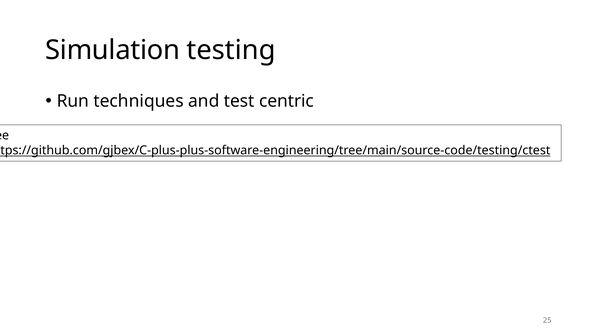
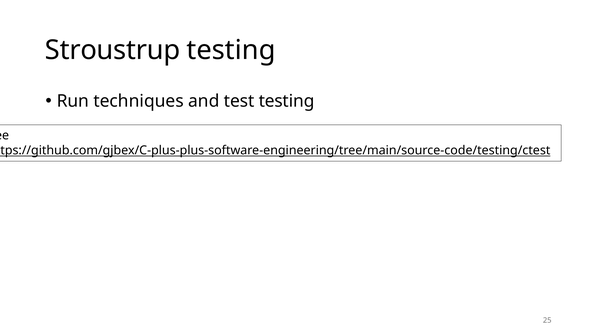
Simulation: Simulation -> Stroustrup
test centric: centric -> testing
